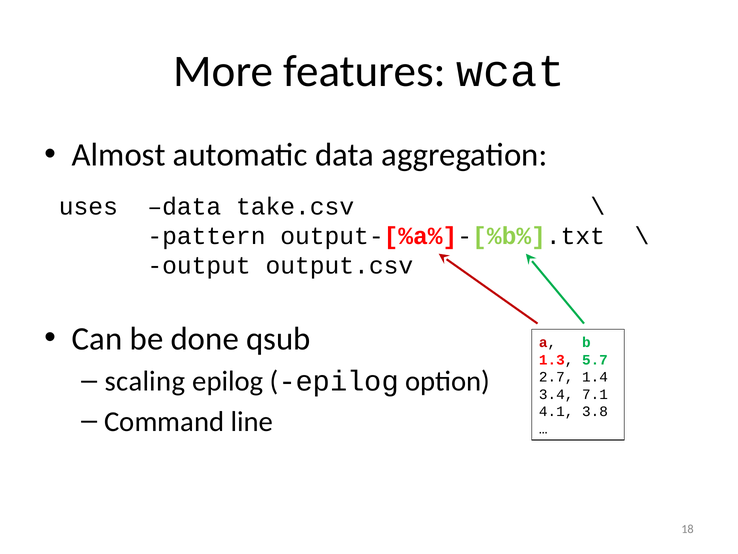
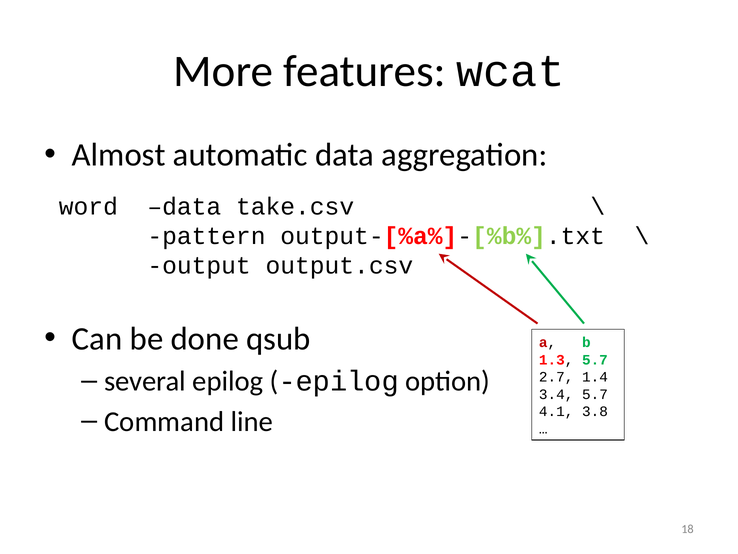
uses: uses -> word
scaling: scaling -> several
3.4 7.1: 7.1 -> 5.7
